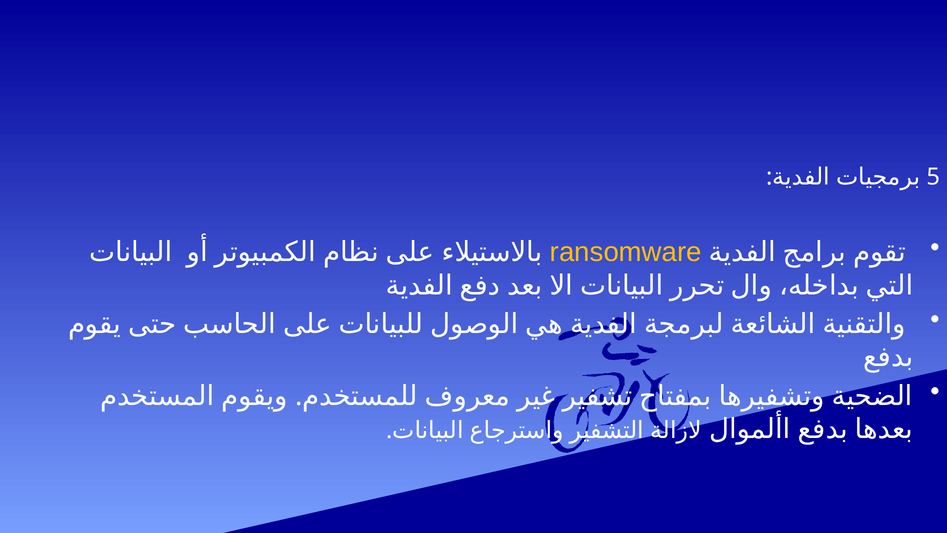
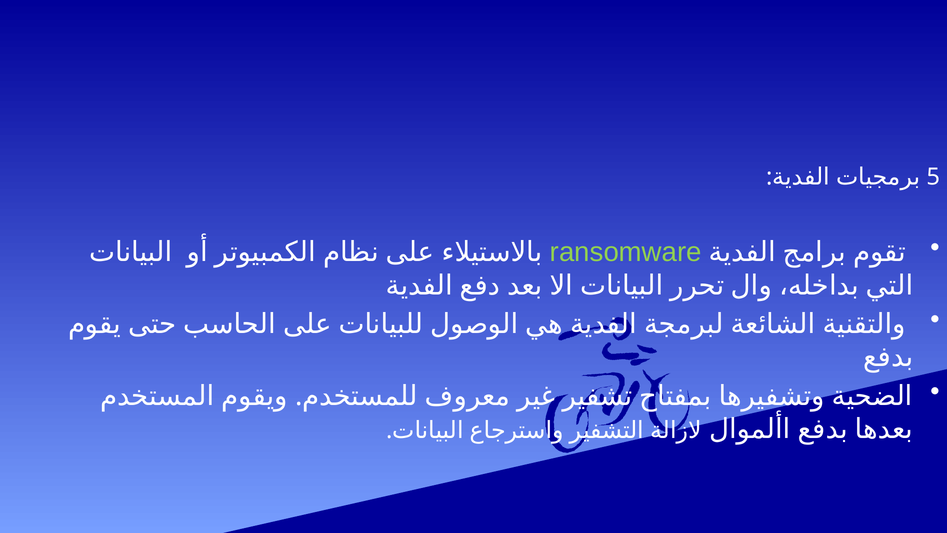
ransomware colour: yellow -> light green
